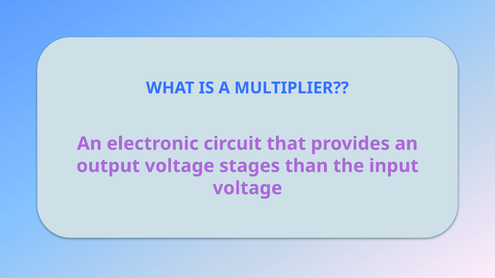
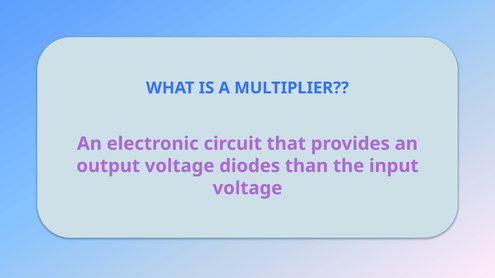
stages: stages -> diodes
